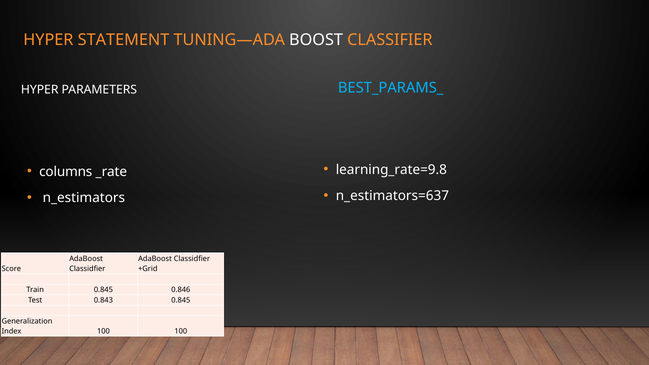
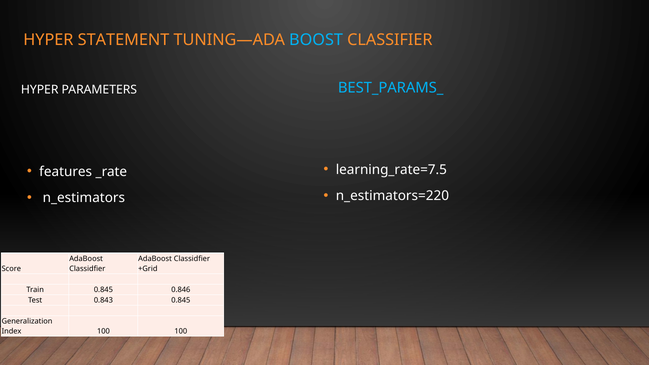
BOOST colour: white -> light blue
learning_rate=9.8: learning_rate=9.8 -> learning_rate=7.5
columns: columns -> features
n_estimators=637: n_estimators=637 -> n_estimators=220
